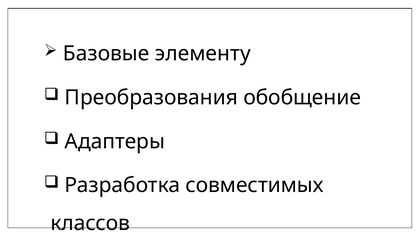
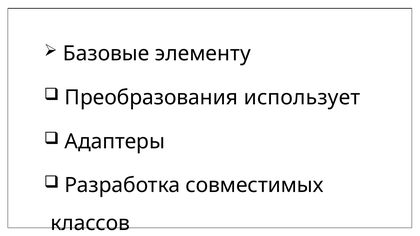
обобщение: обобщение -> использует
